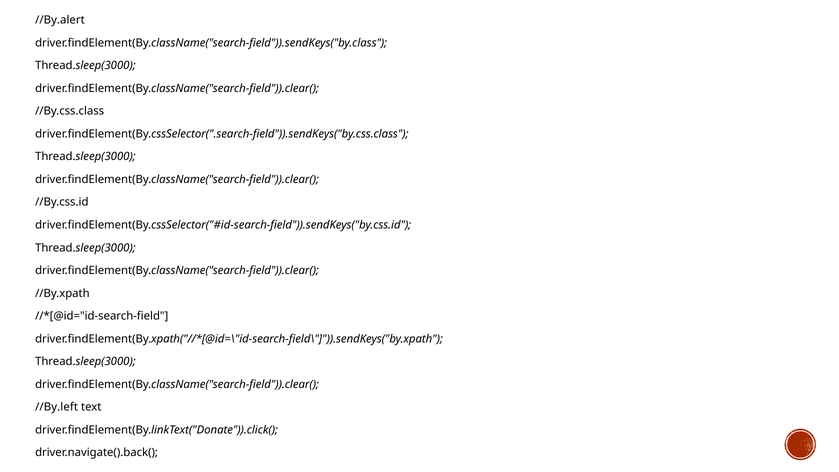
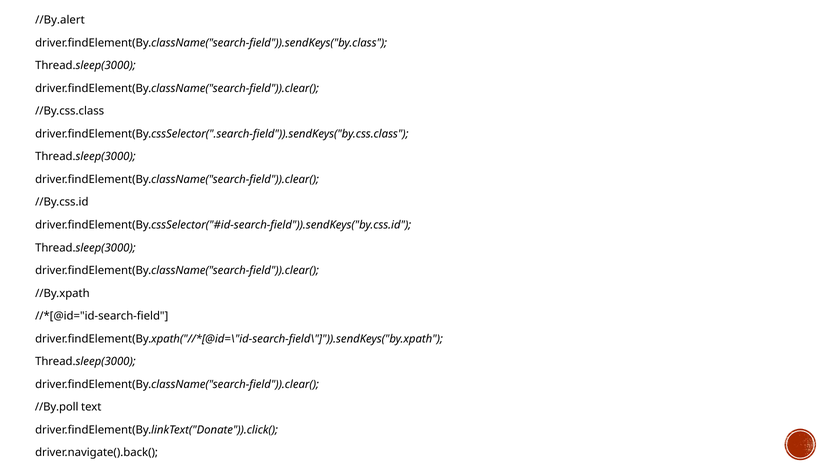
//By.left: //By.left -> //By.poll
